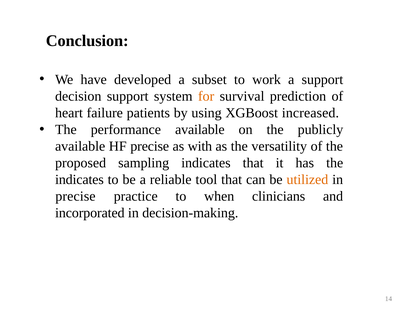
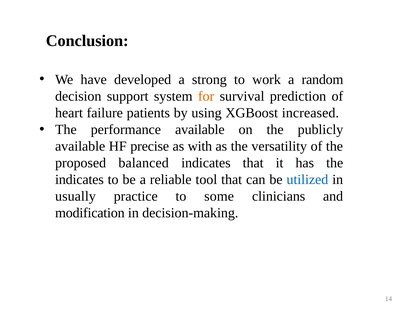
subset: subset -> strong
a support: support -> random
sampling: sampling -> balanced
utilized colour: orange -> blue
precise at (75, 196): precise -> usually
when: when -> some
incorporated: incorporated -> modification
